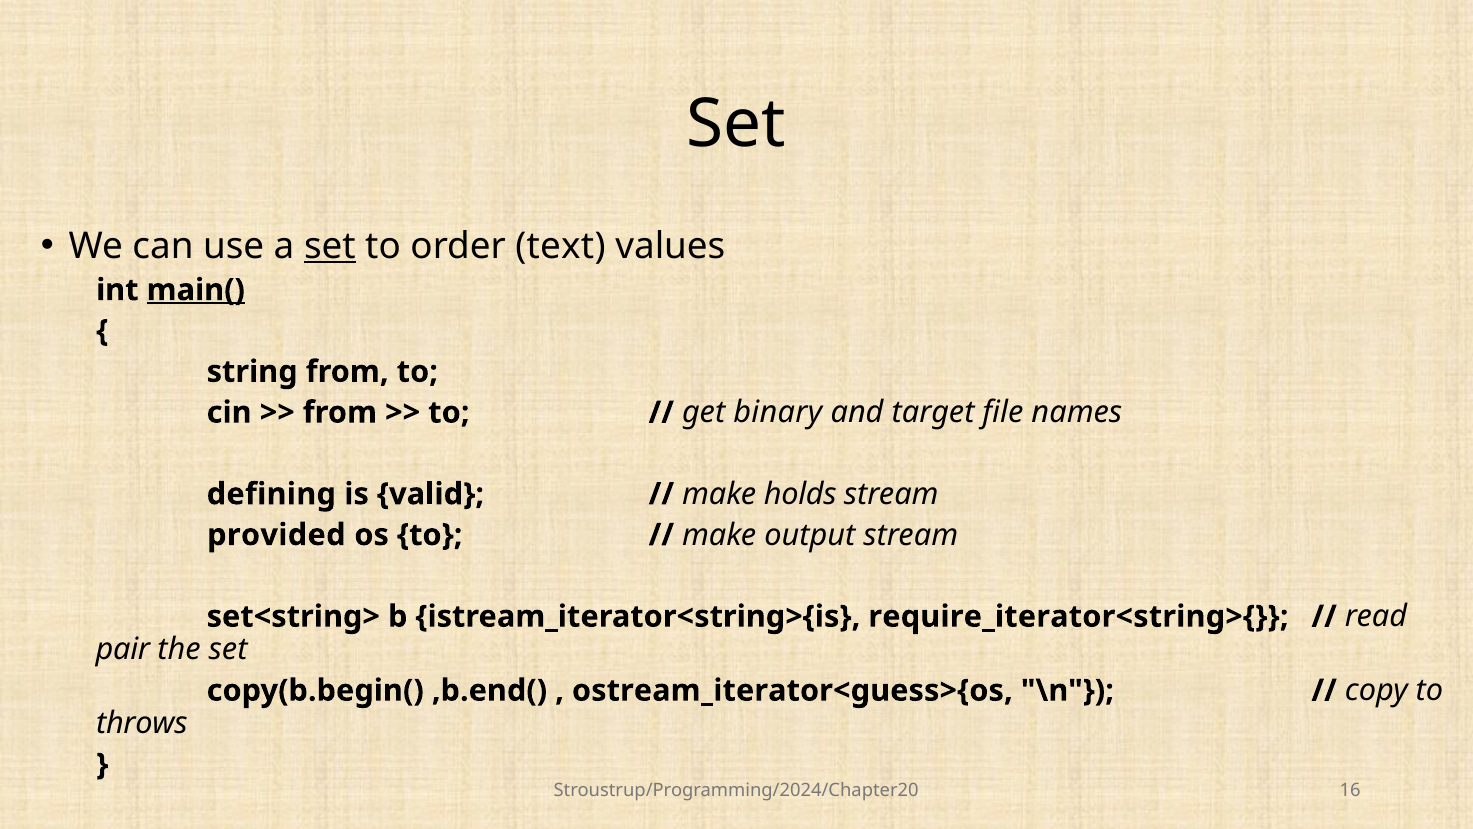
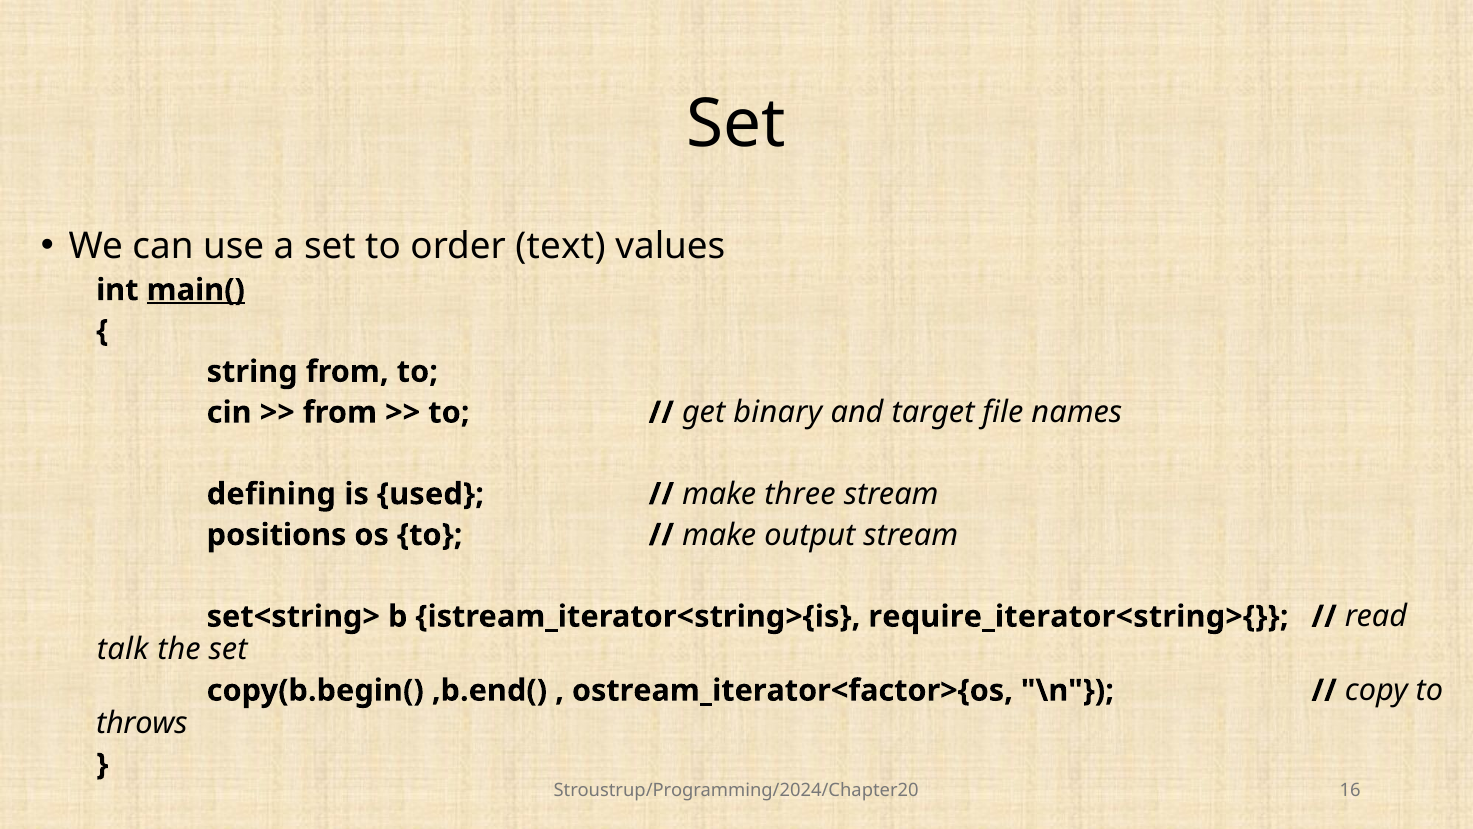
set at (330, 246) underline: present -> none
valid: valid -> used
holds: holds -> three
provided: provided -> positions
pair: pair -> talk
ostream_iterator<guess>{os: ostream_iterator<guess>{os -> ostream_iterator<factor>{os
